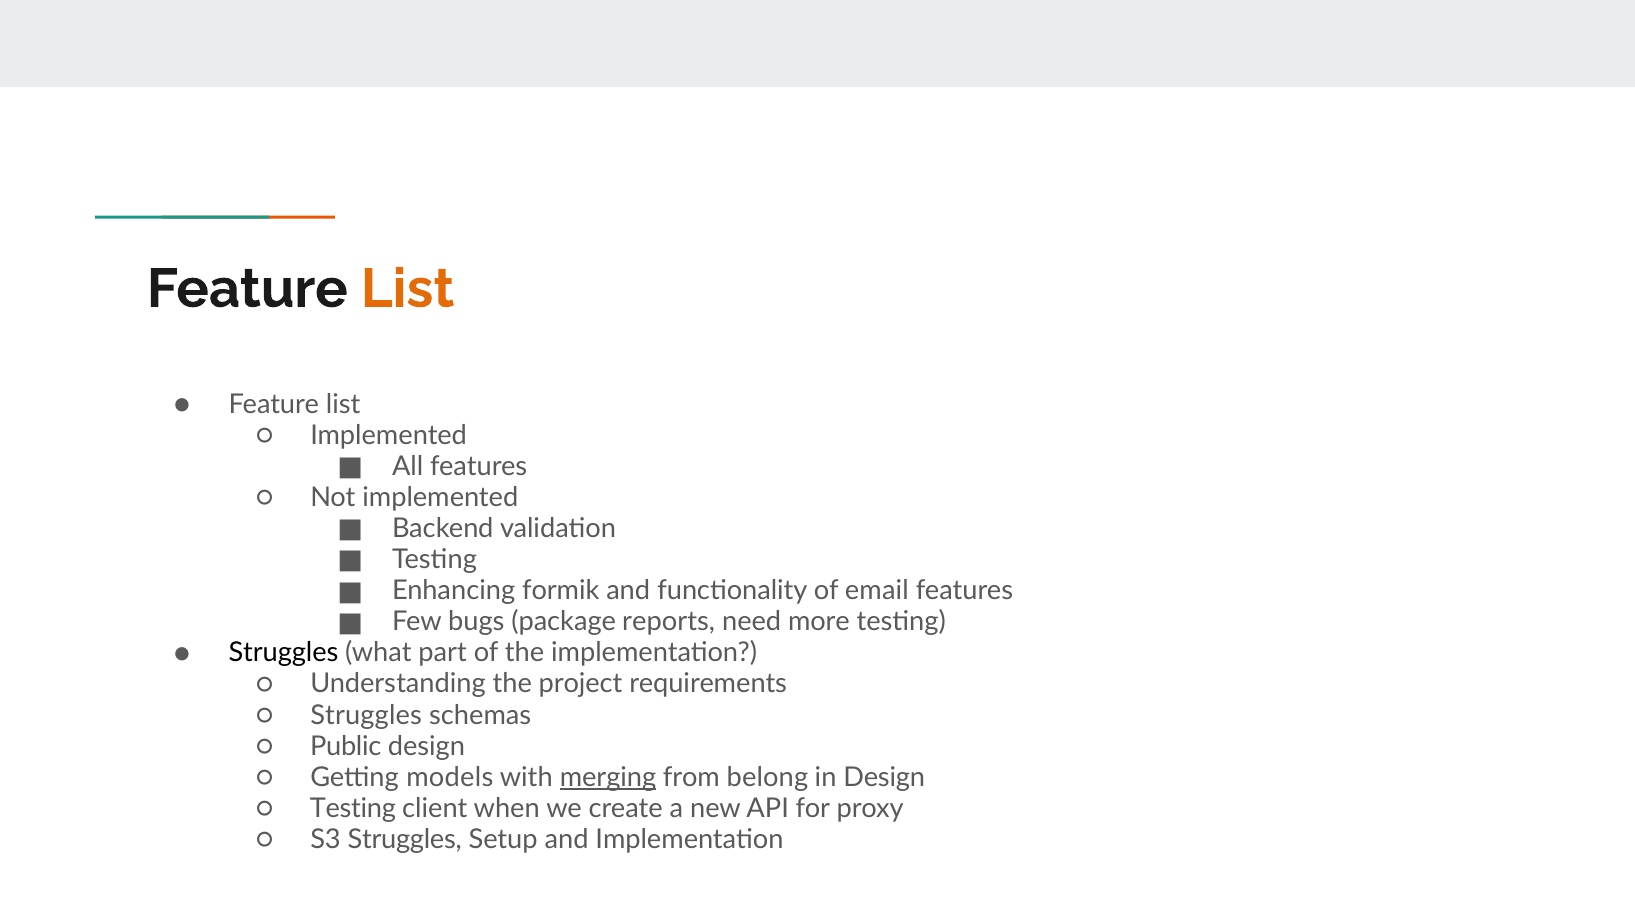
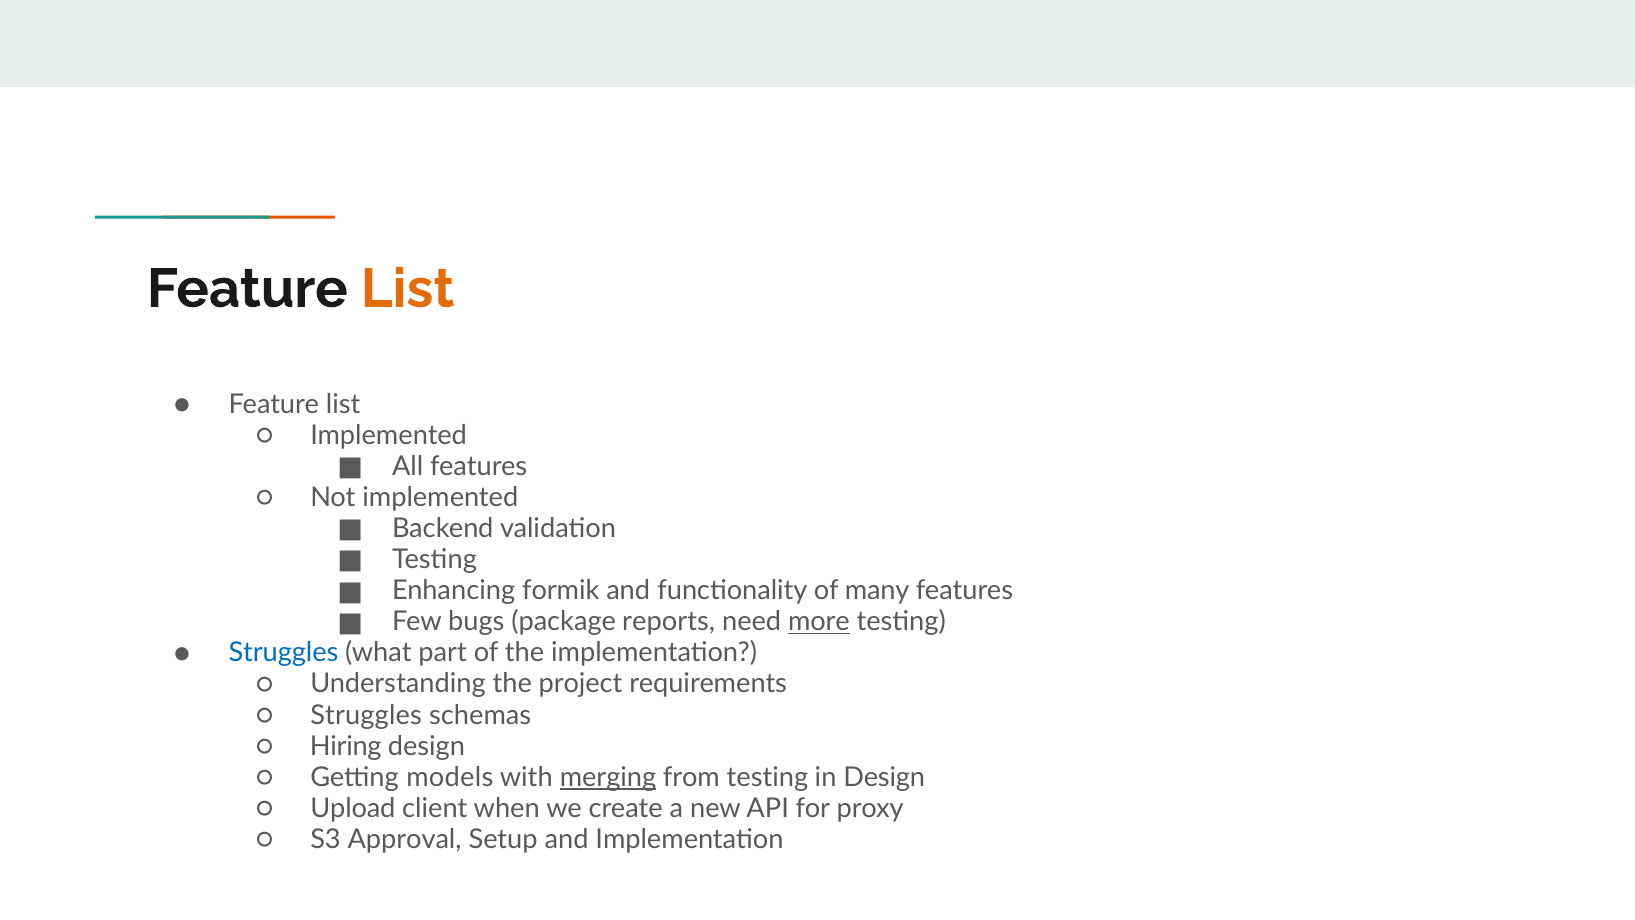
email: email -> many
more underline: none -> present
Struggles at (283, 653) colour: black -> blue
Public: Public -> Hiring
from belong: belong -> testing
Testing at (353, 808): Testing -> Upload
S3 Struggles: Struggles -> Approval
